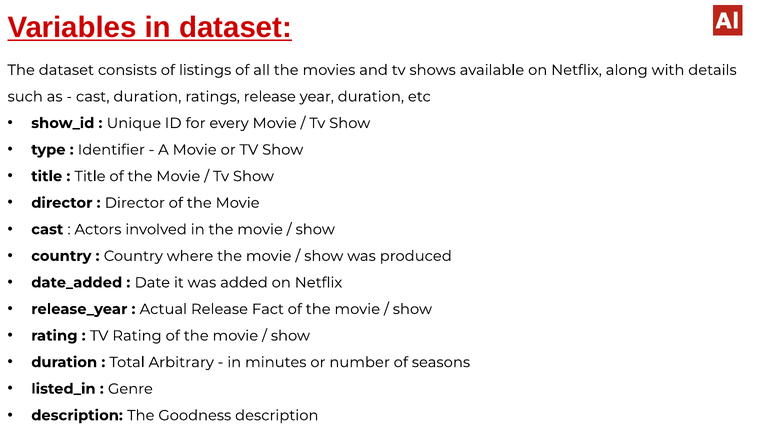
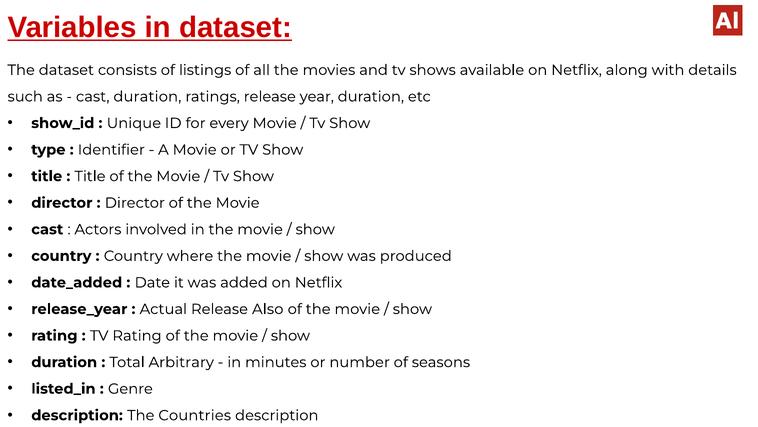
Fact: Fact -> Also
Goodness: Goodness -> Countries
